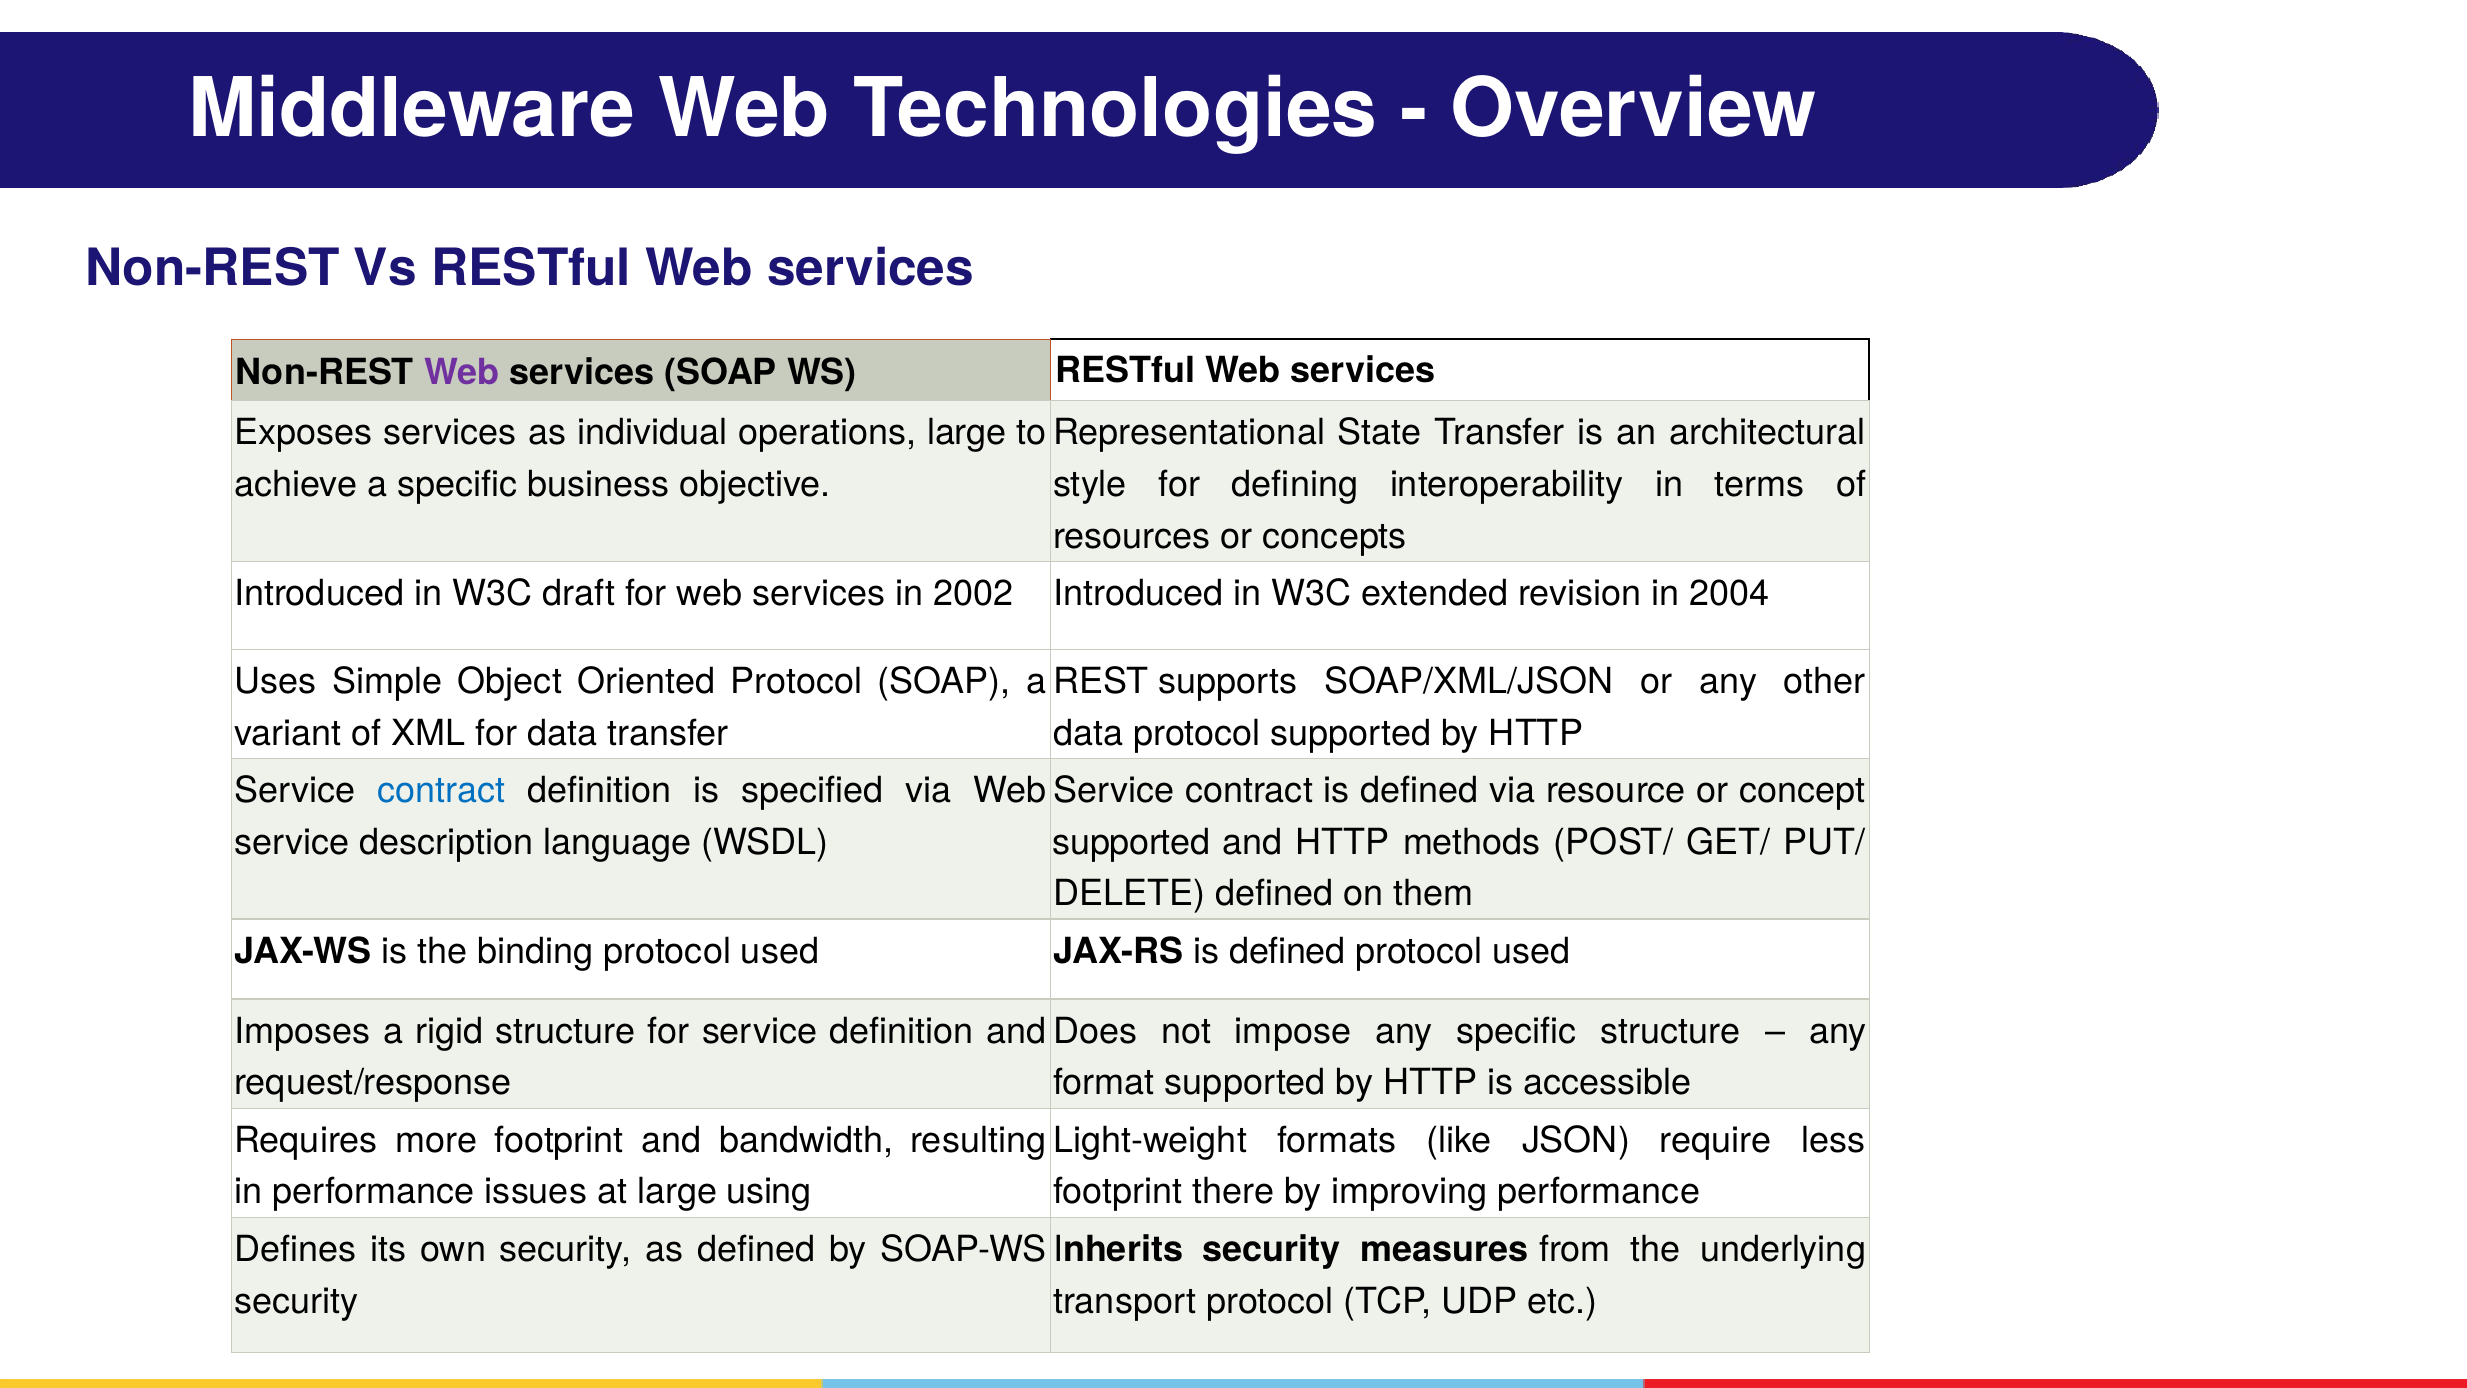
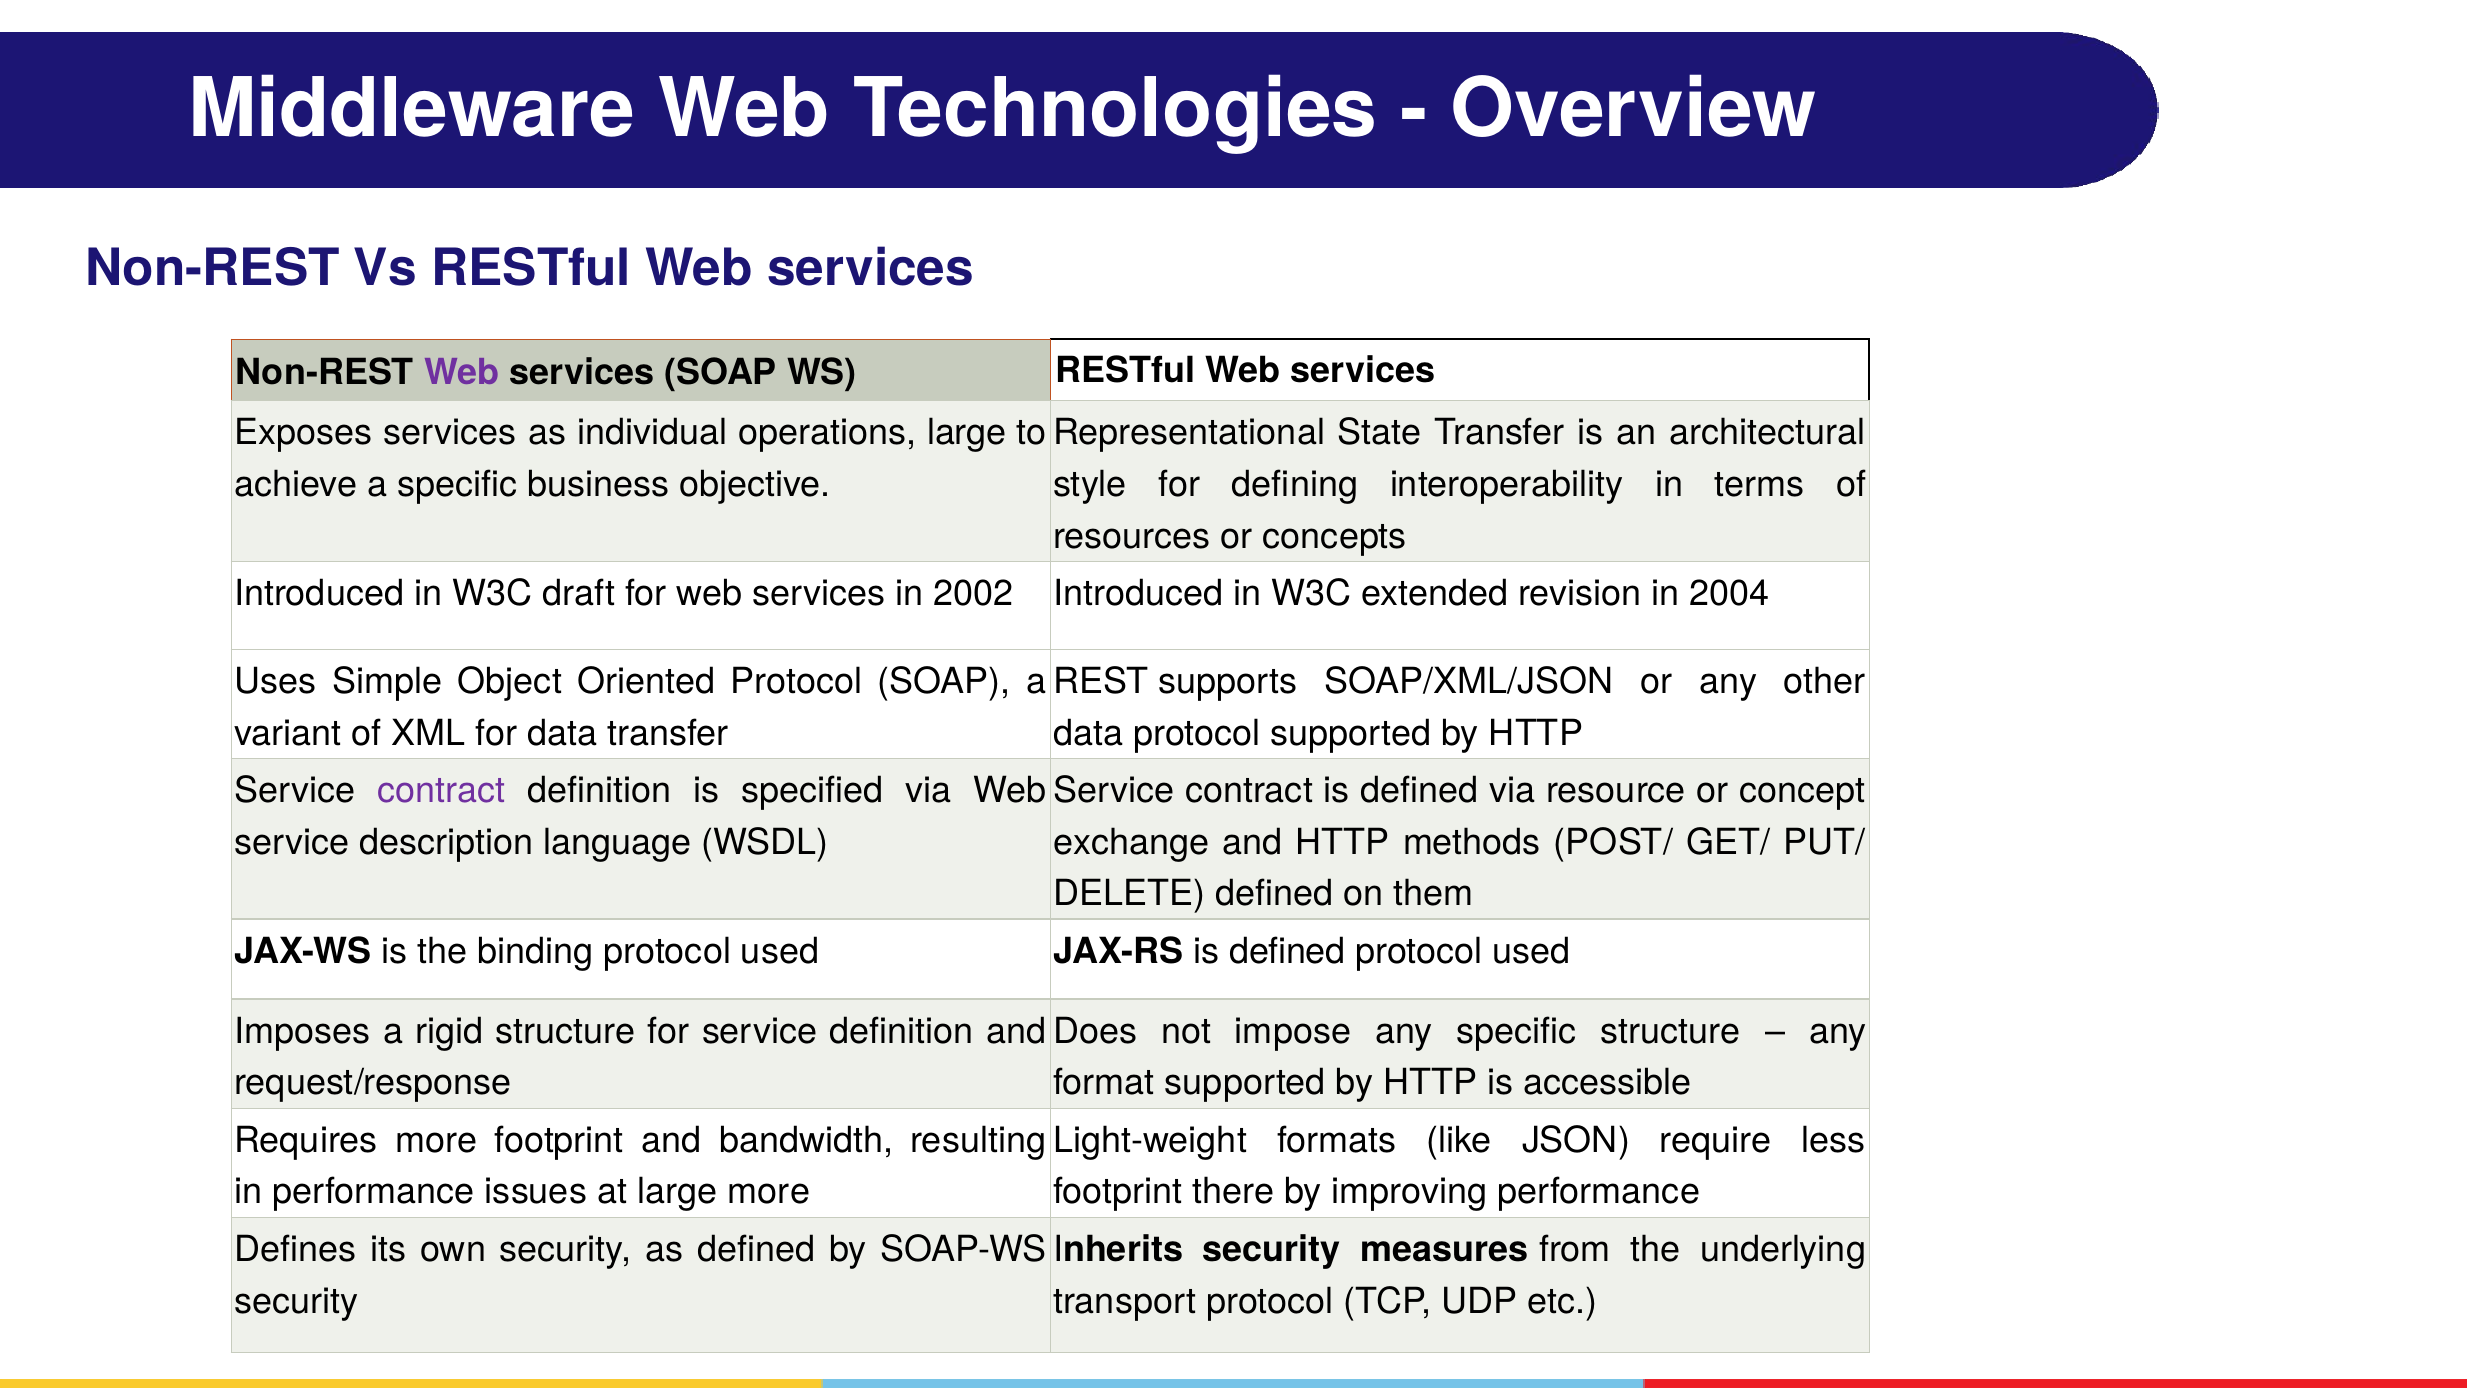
contract at (441, 791) colour: blue -> purple
supported at (1131, 842): supported -> exchange
large using: using -> more
